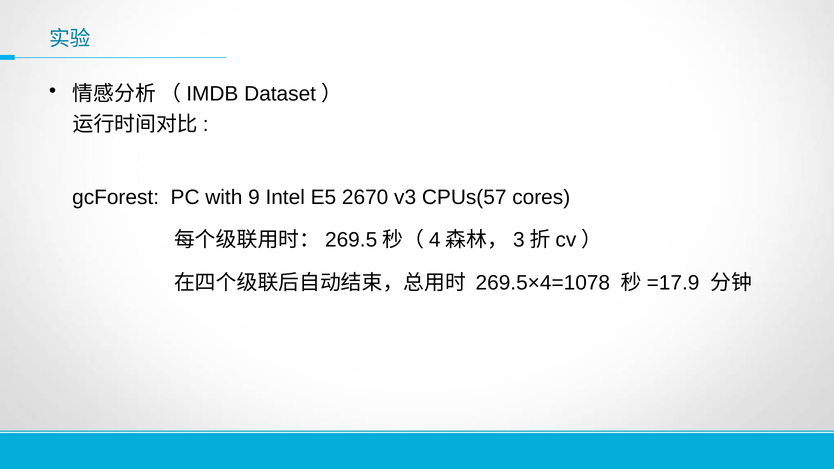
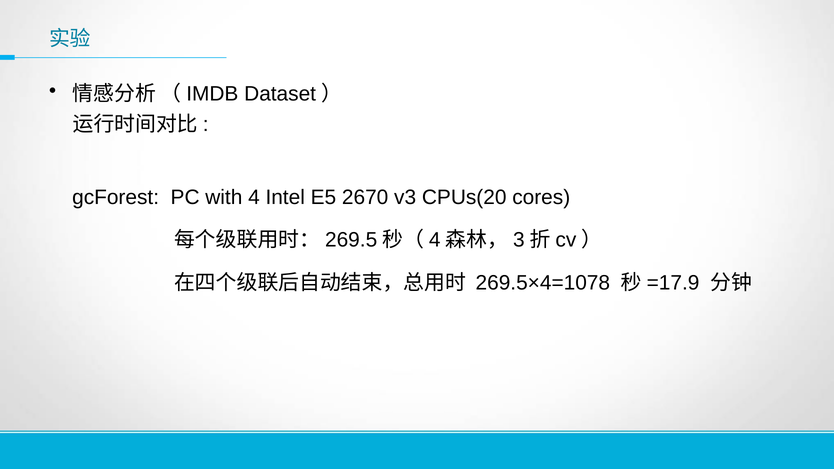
9: 9 -> 4
CPUs(57: CPUs(57 -> CPUs(20
